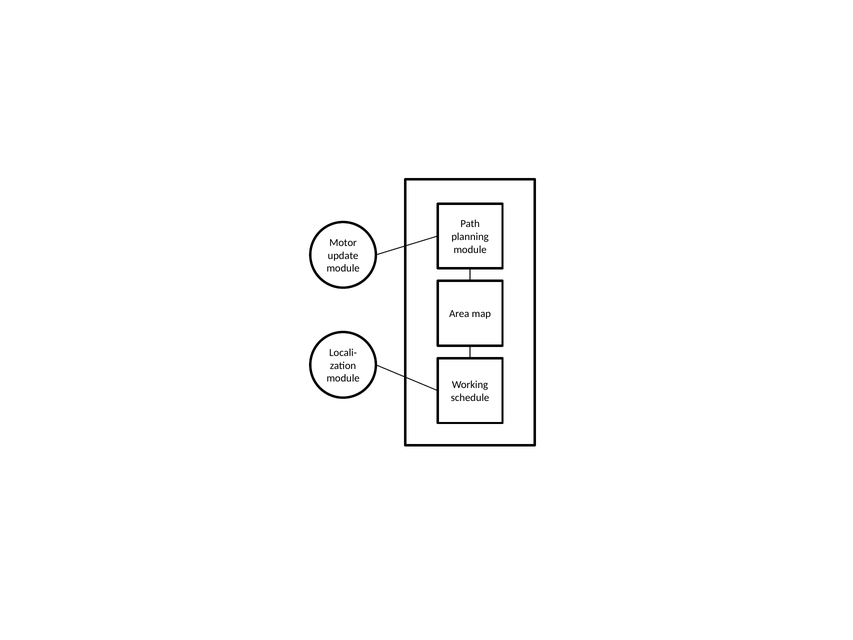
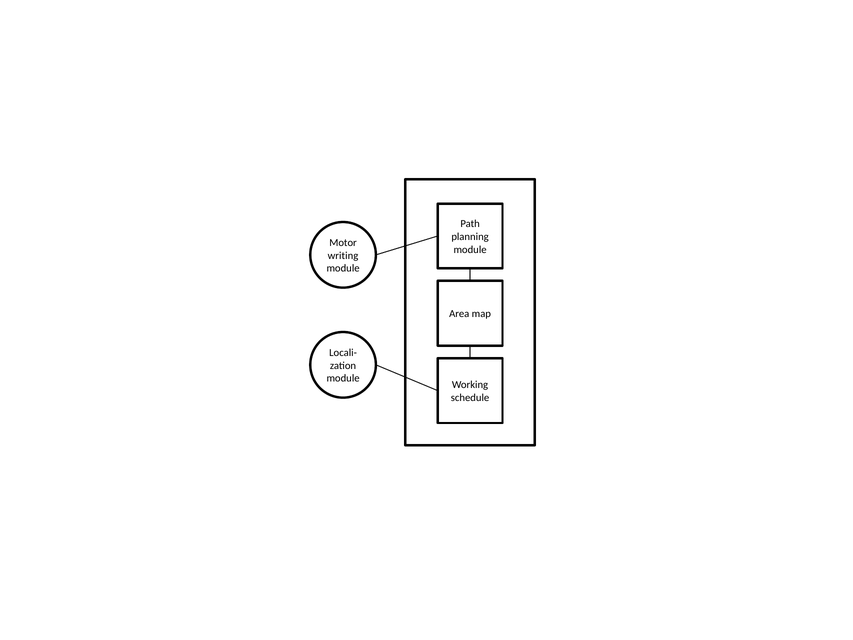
update: update -> writing
